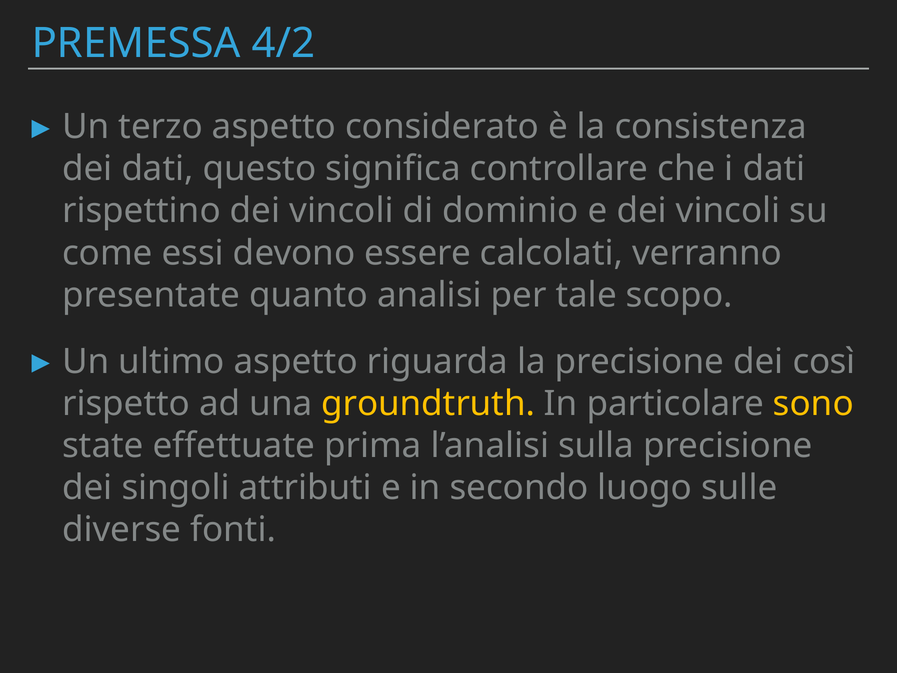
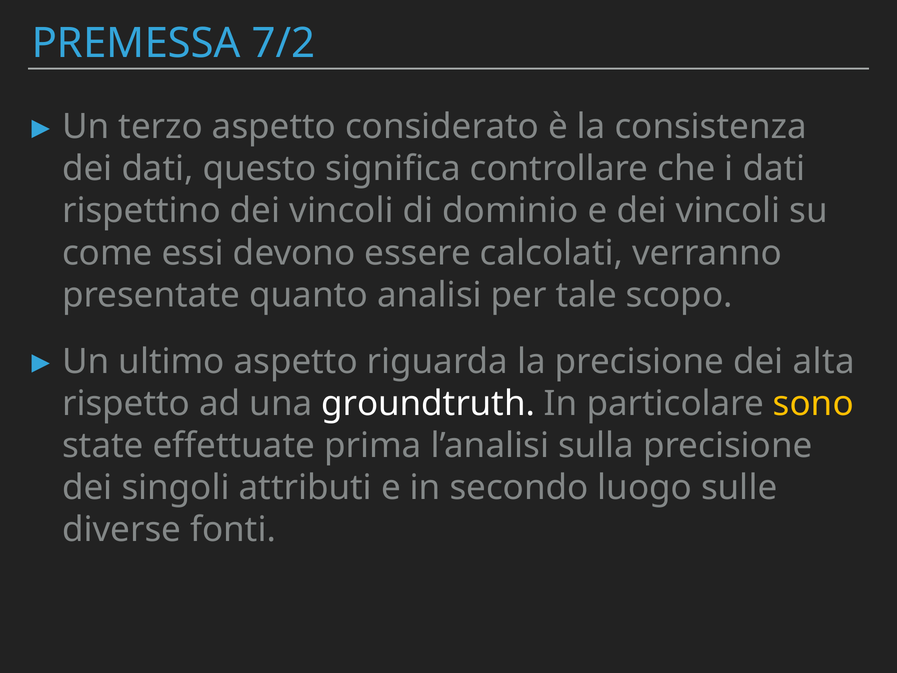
4/2: 4/2 -> 7/2
così: così -> alta
groundtruth colour: yellow -> white
